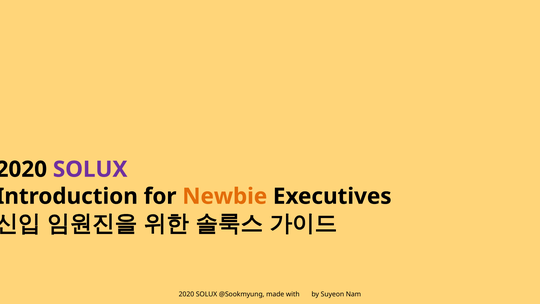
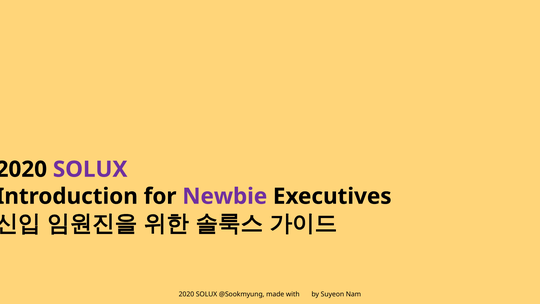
Newbie colour: orange -> purple
